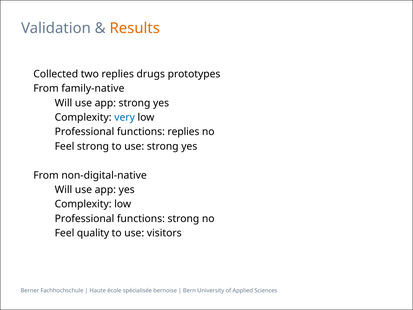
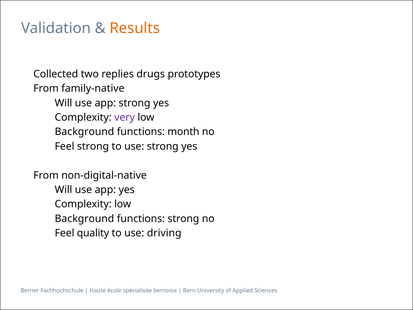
very colour: blue -> purple
Professional at (84, 132): Professional -> Background
functions replies: replies -> month
Professional at (84, 219): Professional -> Background
visitors: visitors -> driving
